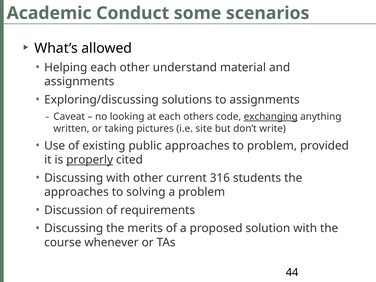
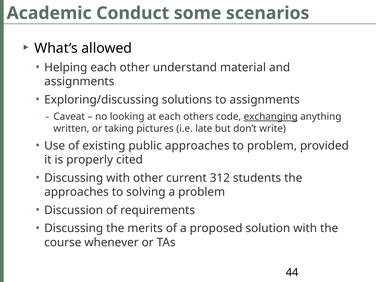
site: site -> late
properly underline: present -> none
316: 316 -> 312
